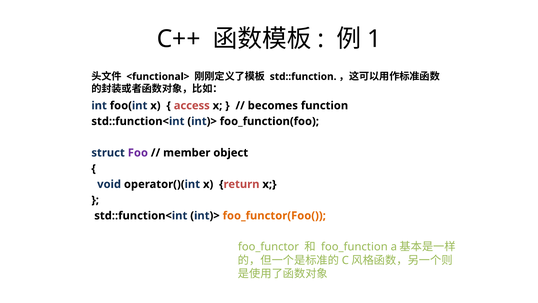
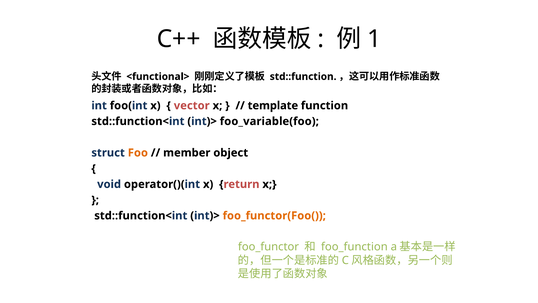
access: access -> vector
becomes: becomes -> template
foo_function(foo: foo_function(foo -> foo_variable(foo
Foo colour: purple -> orange
